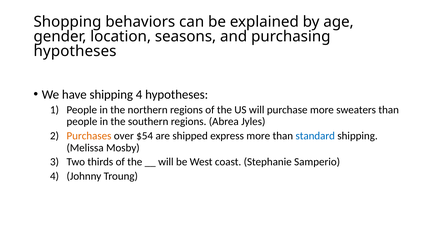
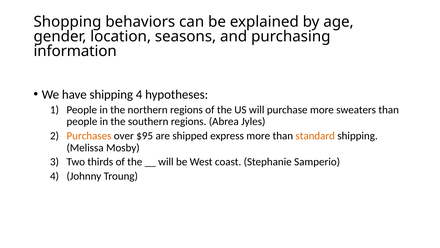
hypotheses at (75, 51): hypotheses -> information
$54: $54 -> $95
standard colour: blue -> orange
